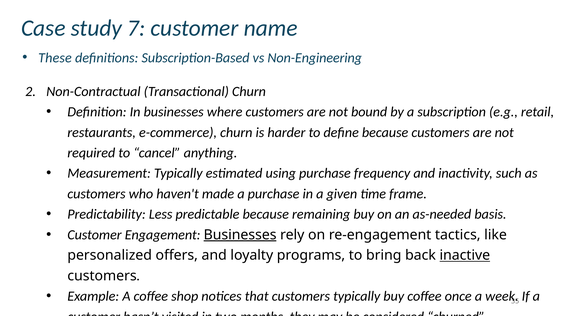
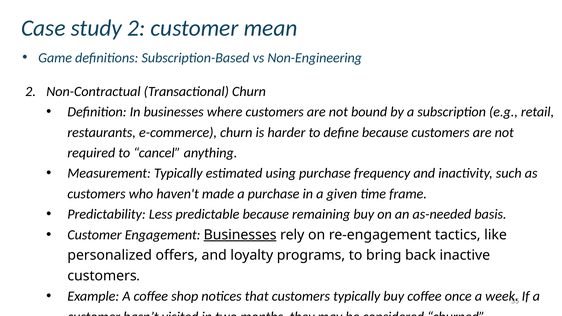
study 7: 7 -> 2
name: name -> mean
These: These -> Game
inactive underline: present -> none
